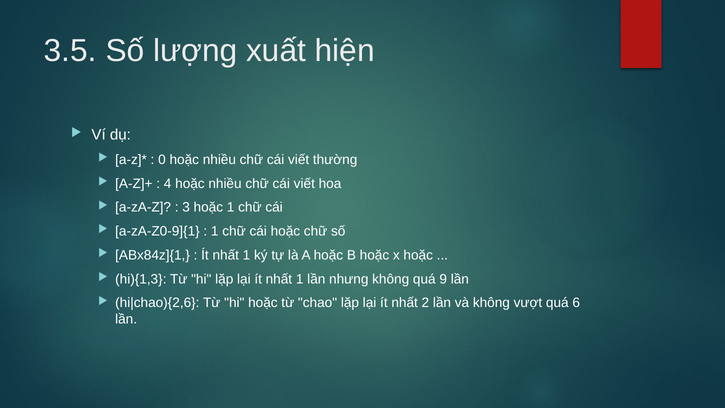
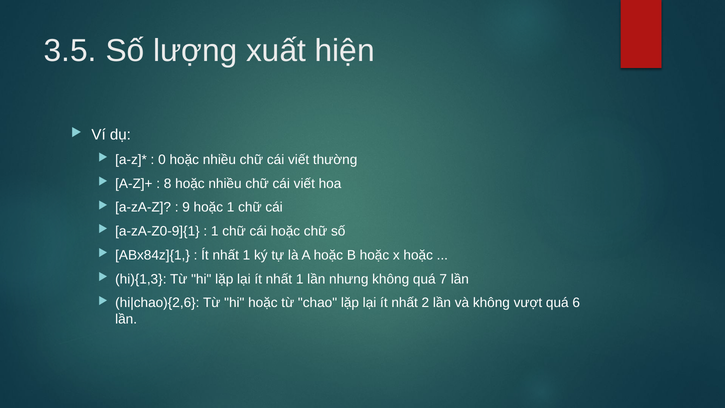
4: 4 -> 8
3: 3 -> 9
9: 9 -> 7
